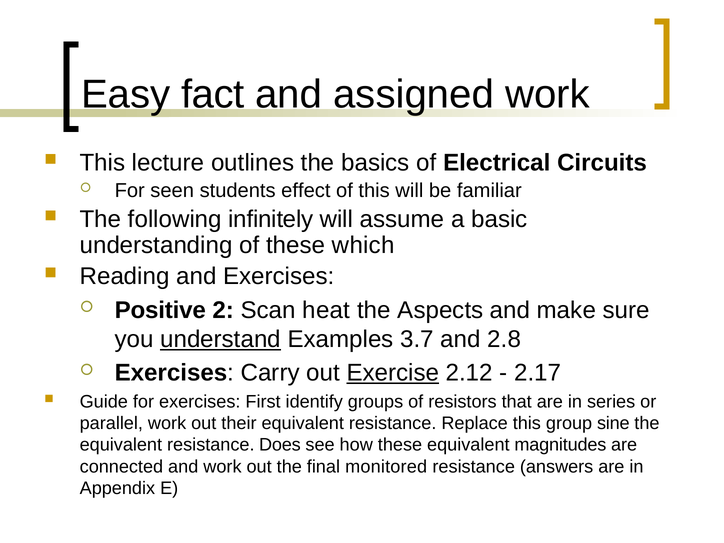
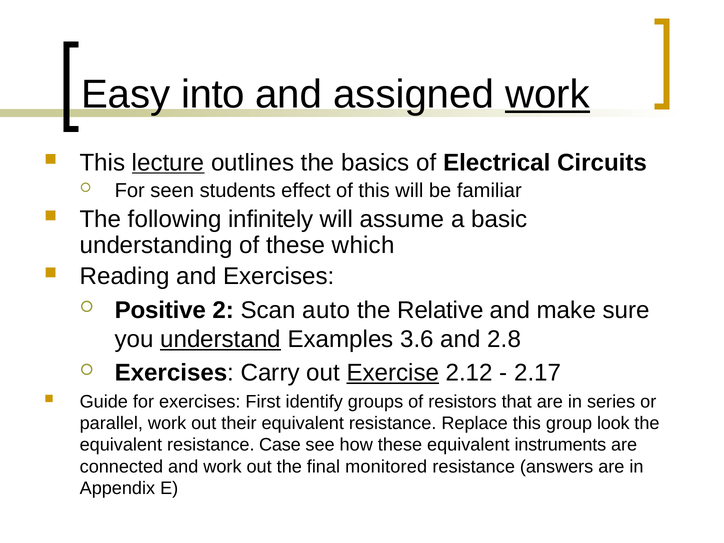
fact: fact -> into
work at (548, 95) underline: none -> present
lecture underline: none -> present
heat: heat -> auto
Aspects: Aspects -> Relative
3.7: 3.7 -> 3.6
sine: sine -> look
Does: Does -> Case
magnitudes: magnitudes -> instruments
